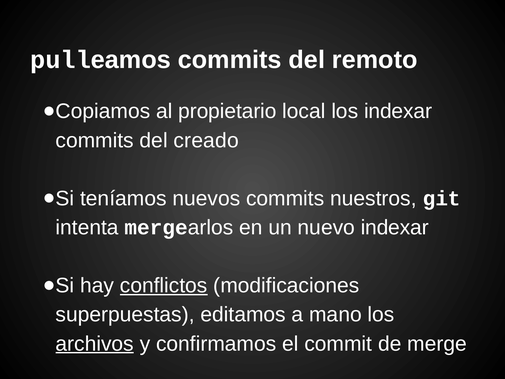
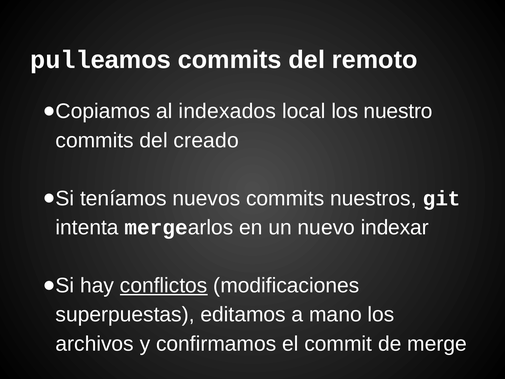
propietario: propietario -> indexados
los indexar: indexar -> nuestro
archivos underline: present -> none
